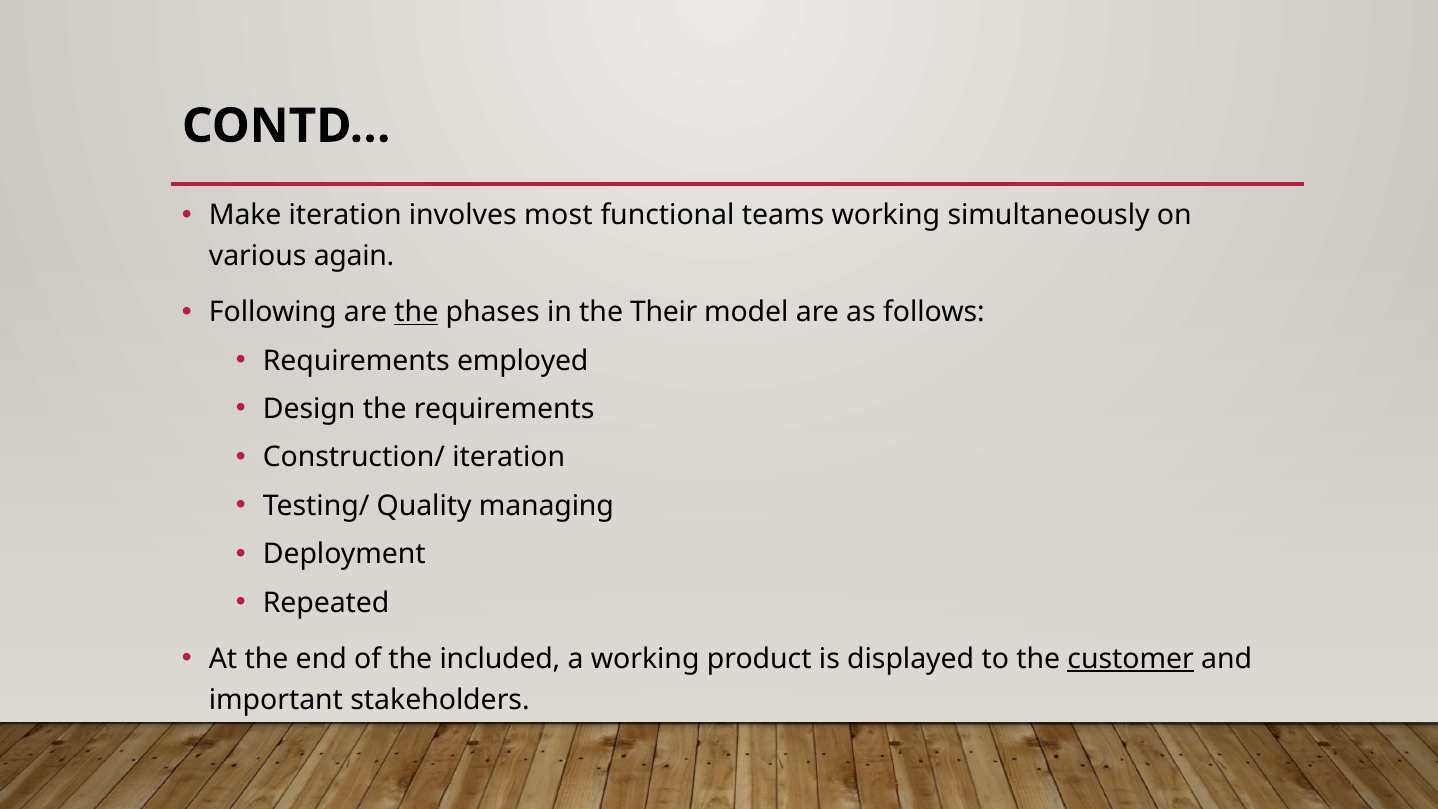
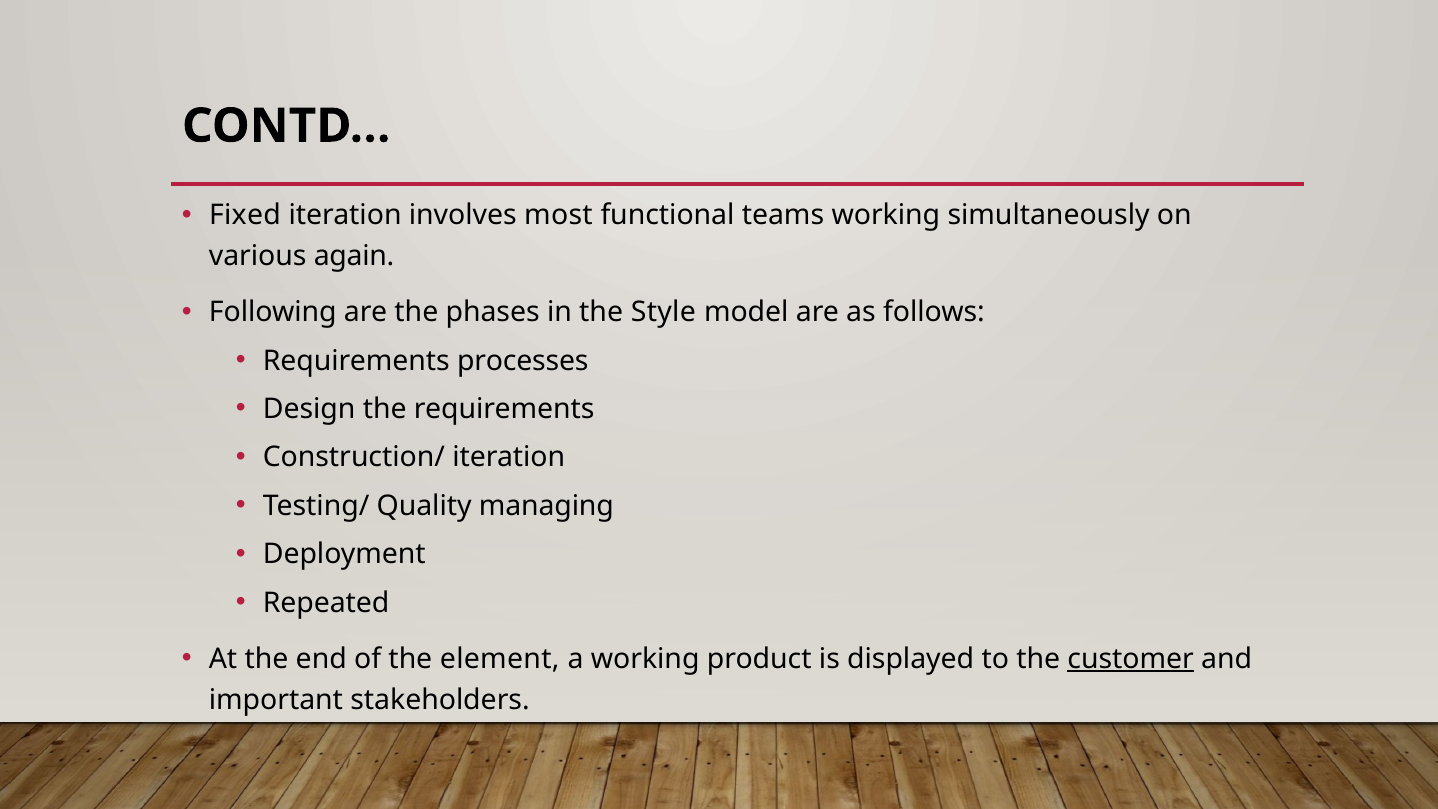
Make: Make -> Fixed
the at (416, 312) underline: present -> none
Their: Their -> Style
employed: employed -> processes
included: included -> element
